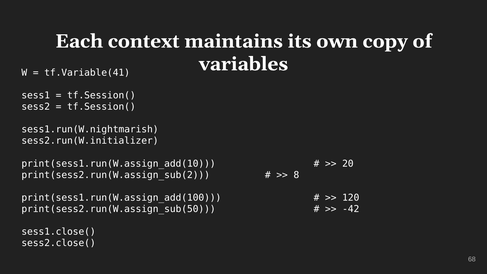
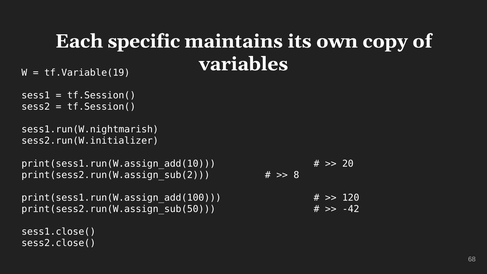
context: context -> specific
tf.Variable(41: tf.Variable(41 -> tf.Variable(19
